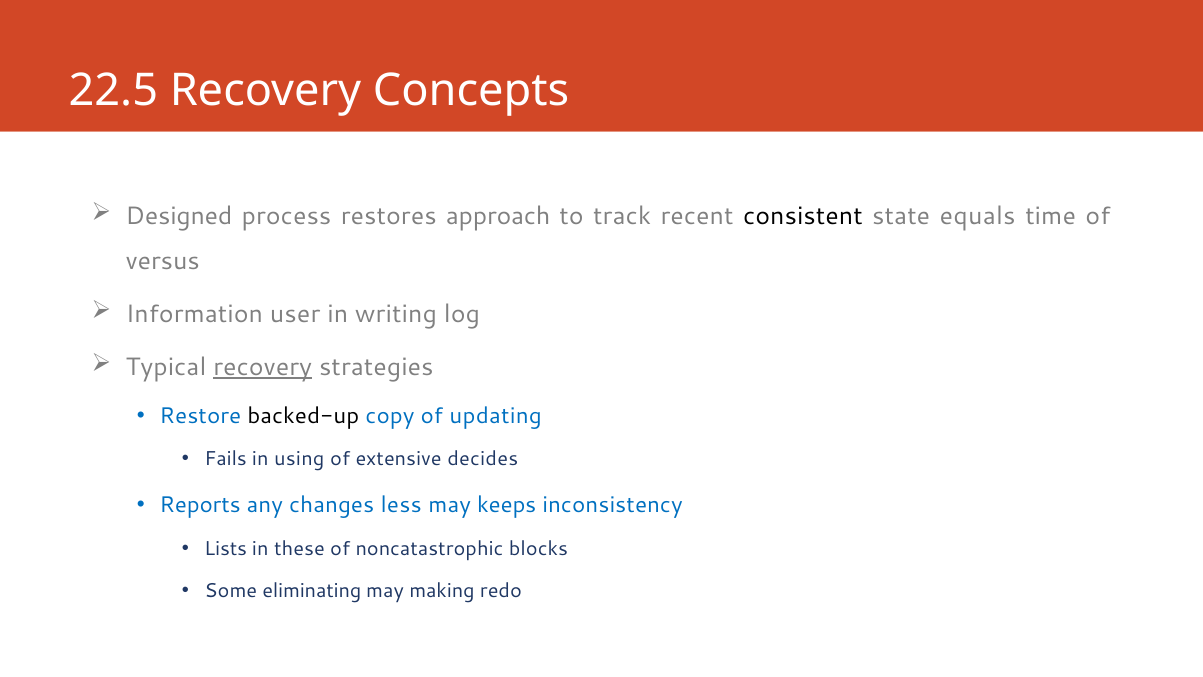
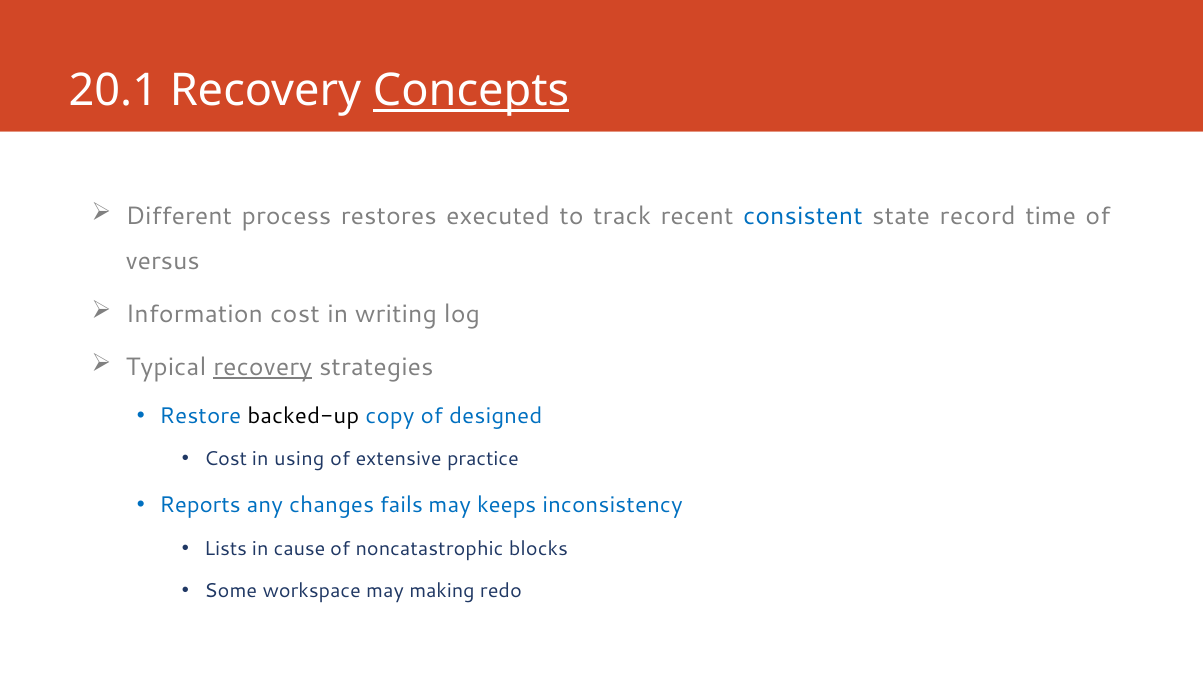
22.5: 22.5 -> 20.1
Concepts underline: none -> present
Designed: Designed -> Different
approach: approach -> executed
consistent colour: black -> blue
equals: equals -> record
Information user: user -> cost
updating: updating -> designed
Fails at (226, 459): Fails -> Cost
decides: decides -> practice
less: less -> fails
these: these -> cause
eliminating: eliminating -> workspace
